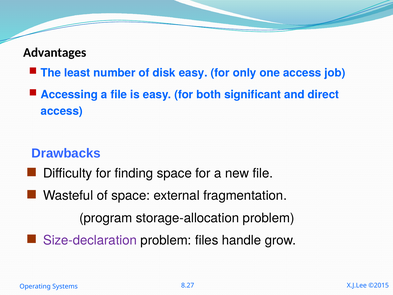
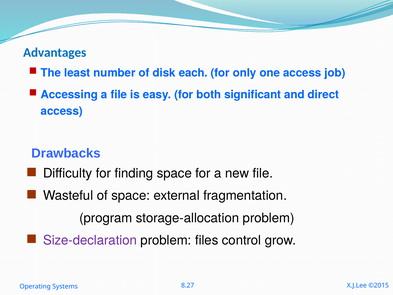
Advantages colour: black -> blue
disk easy: easy -> each
handle: handle -> control
